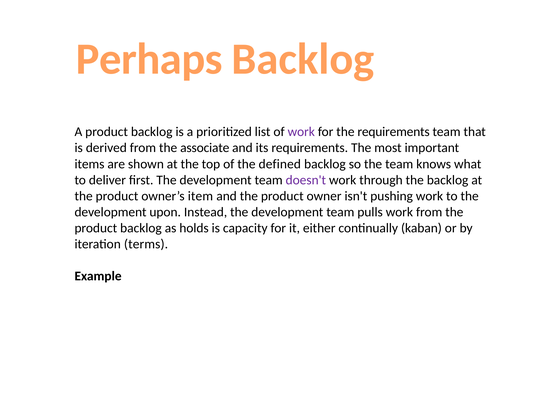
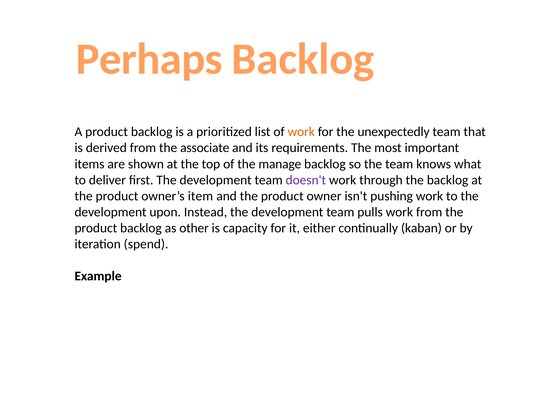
work at (301, 132) colour: purple -> orange
the requirements: requirements -> unexpectedly
defined: defined -> manage
holds: holds -> other
terms: terms -> spend
